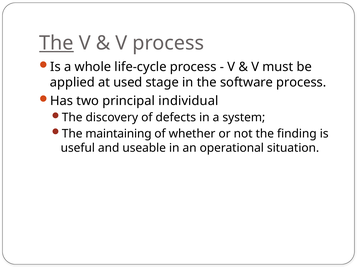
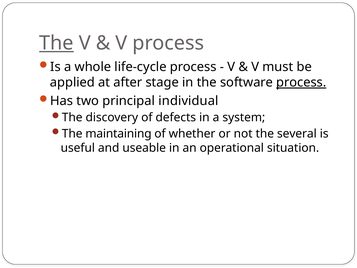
used: used -> after
process at (301, 82) underline: none -> present
finding: finding -> several
